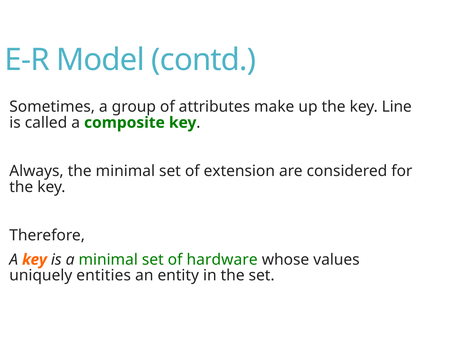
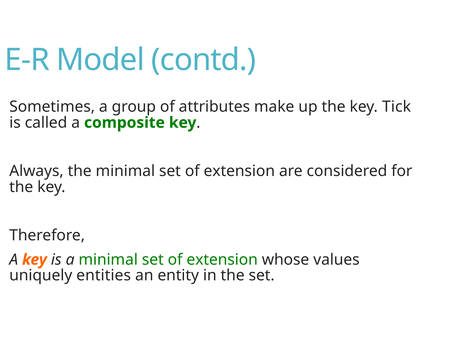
Line: Line -> Tick
hardware at (222, 260): hardware -> extension
